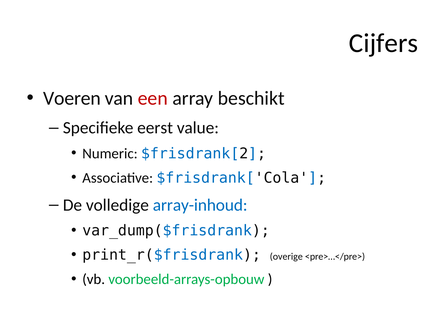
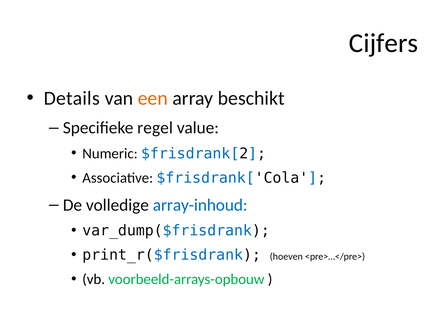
Voeren: Voeren -> Details
een colour: red -> orange
eerst: eerst -> regel
overige: overige -> hoeven
